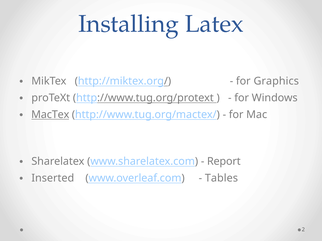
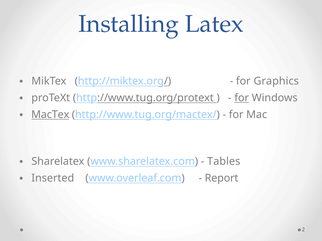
for at (242, 98) underline: none -> present
Report: Report -> Tables
Tables: Tables -> Report
